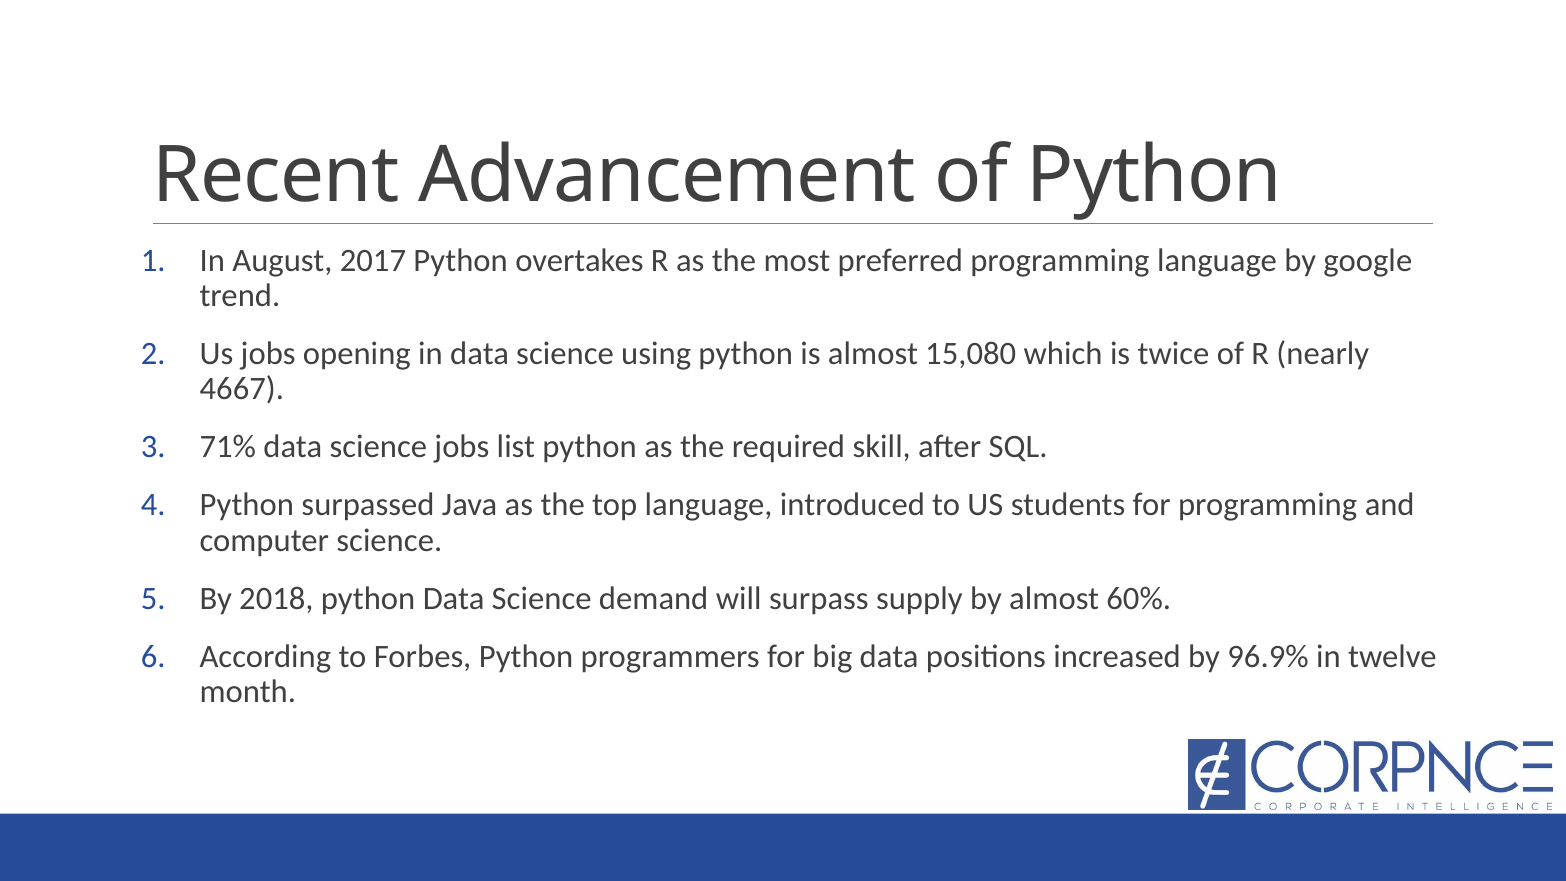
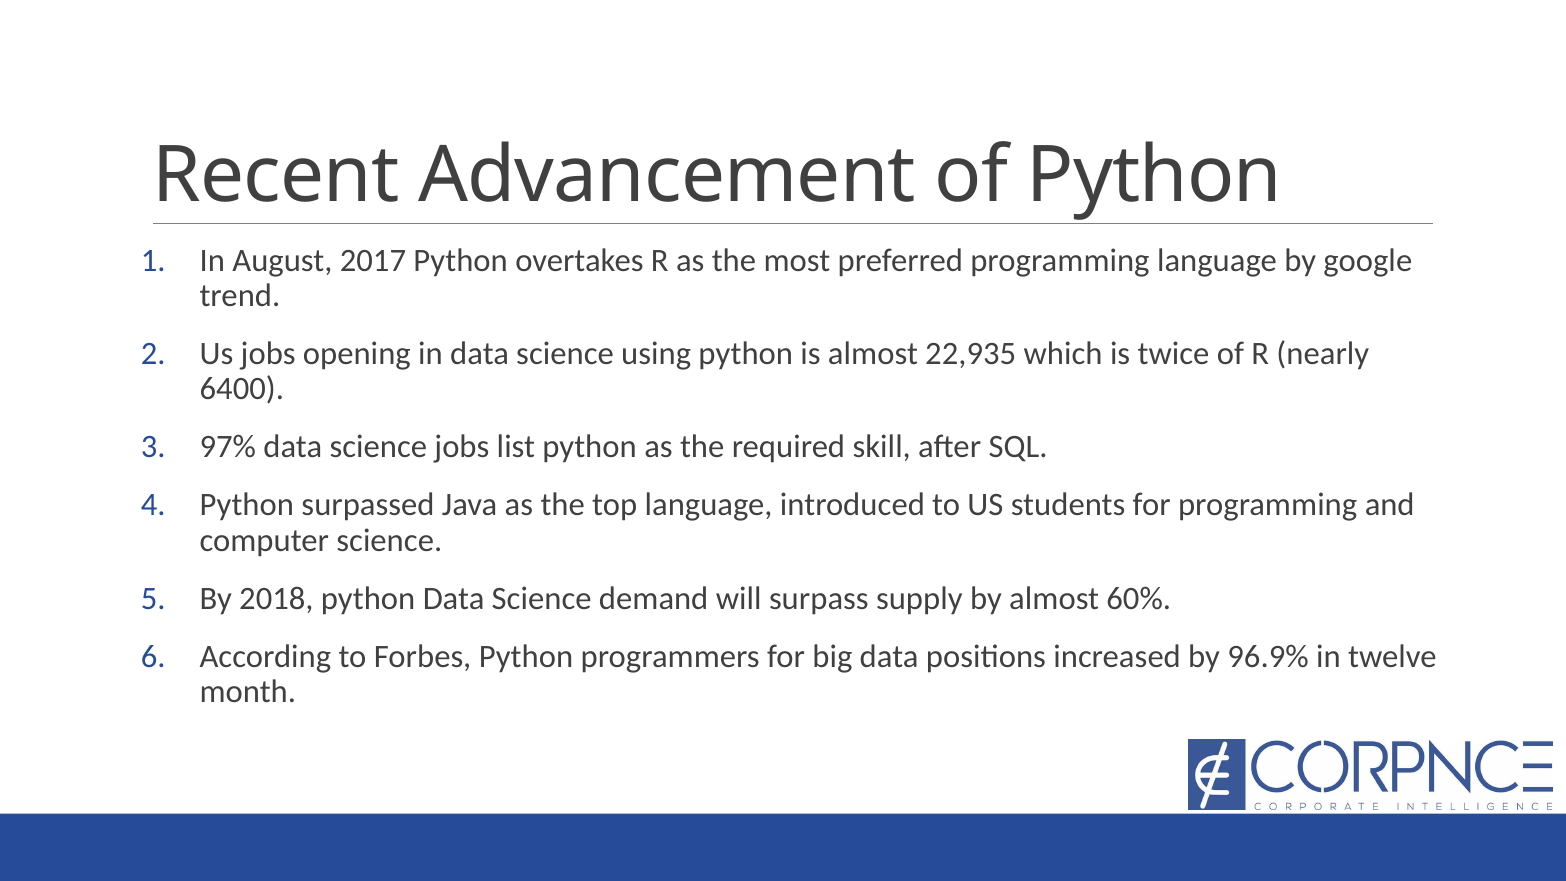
15,080: 15,080 -> 22,935
4667: 4667 -> 6400
71%: 71% -> 97%
